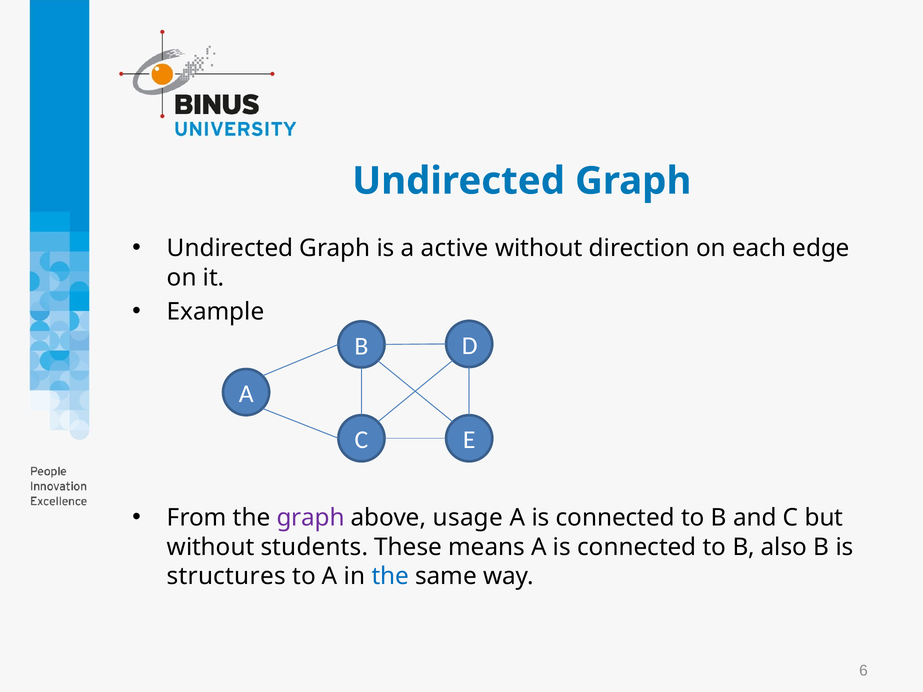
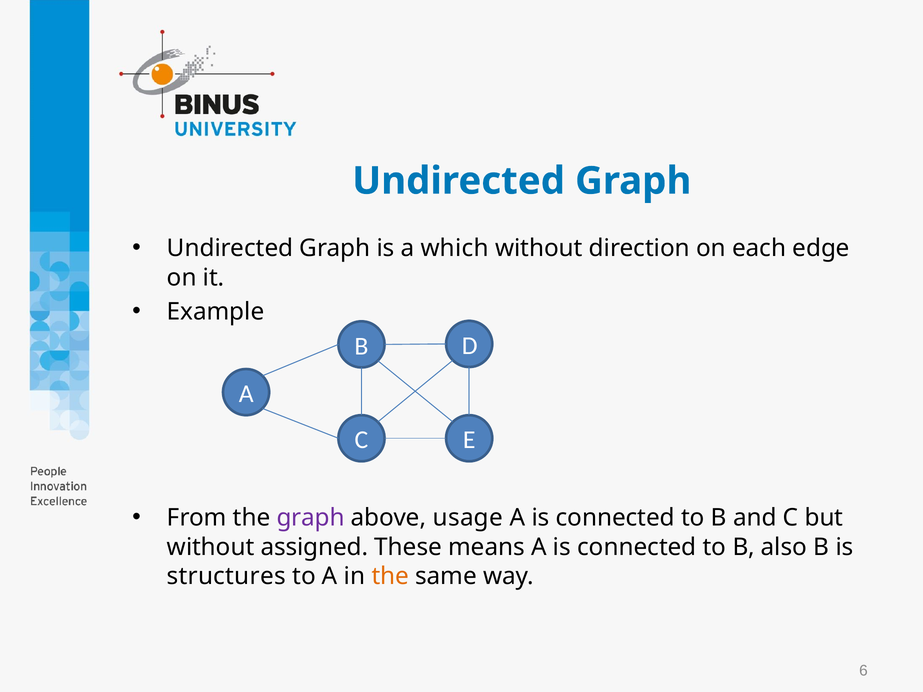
active: active -> which
students: students -> assigned
the at (390, 576) colour: blue -> orange
